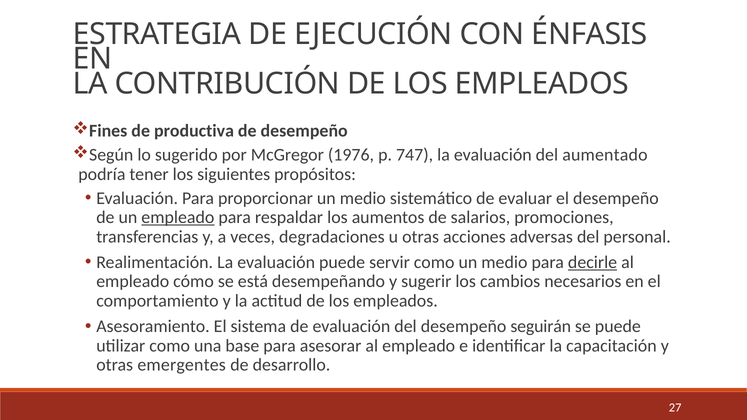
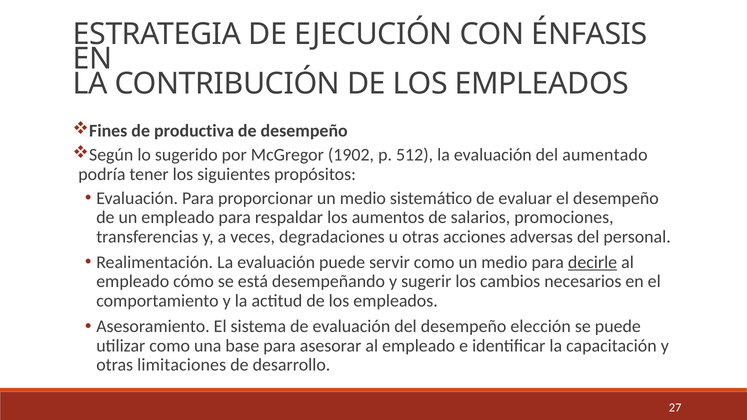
1976: 1976 -> 1902
747: 747 -> 512
empleado at (178, 218) underline: present -> none
seguirán: seguirán -> elección
emergentes: emergentes -> limitaciones
